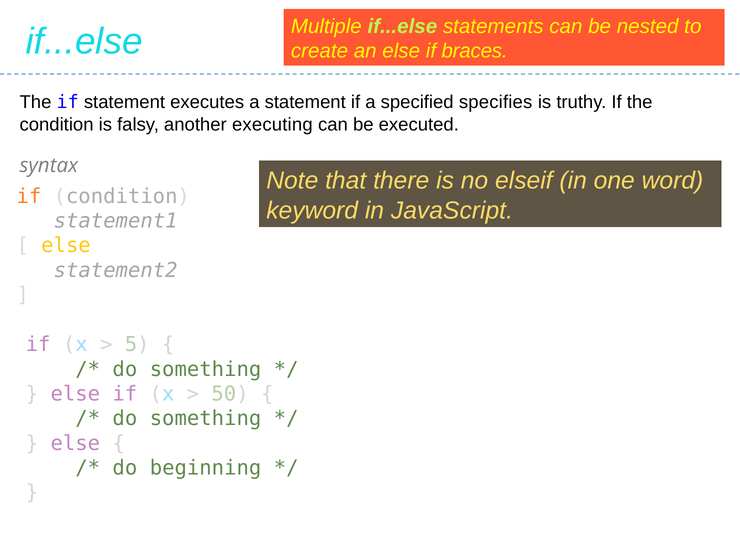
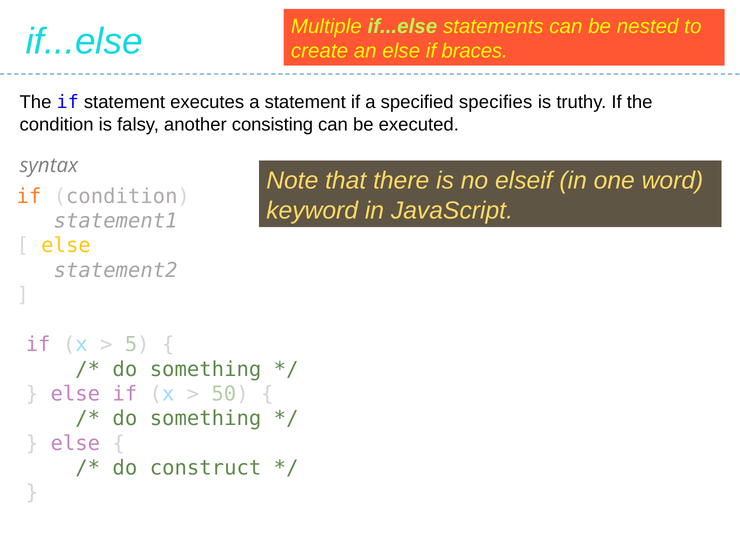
executing: executing -> consisting
beginning: beginning -> construct
